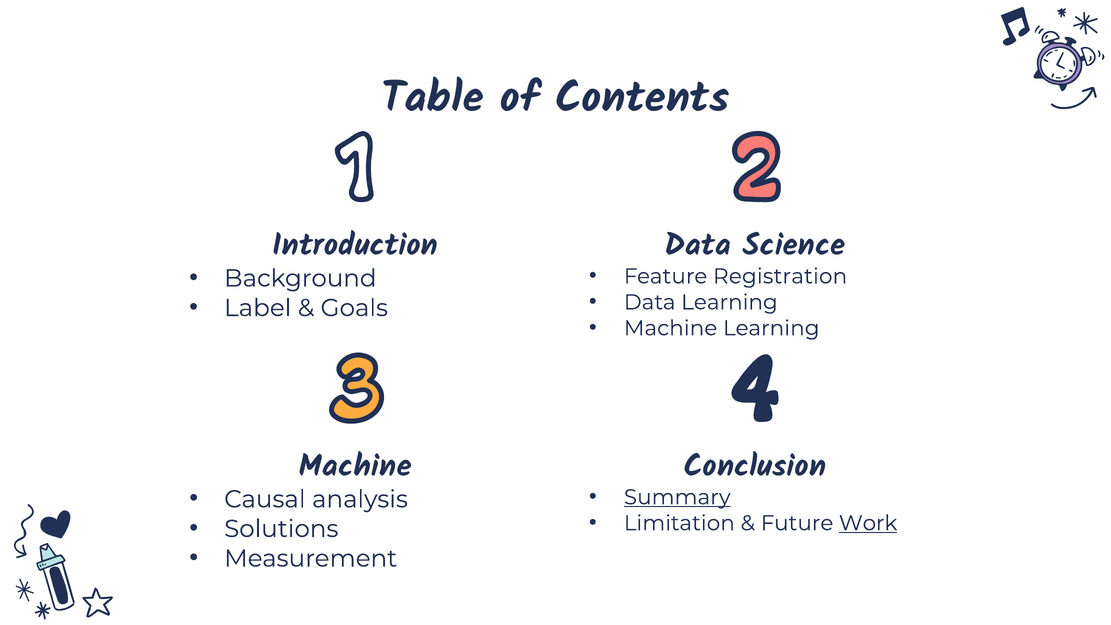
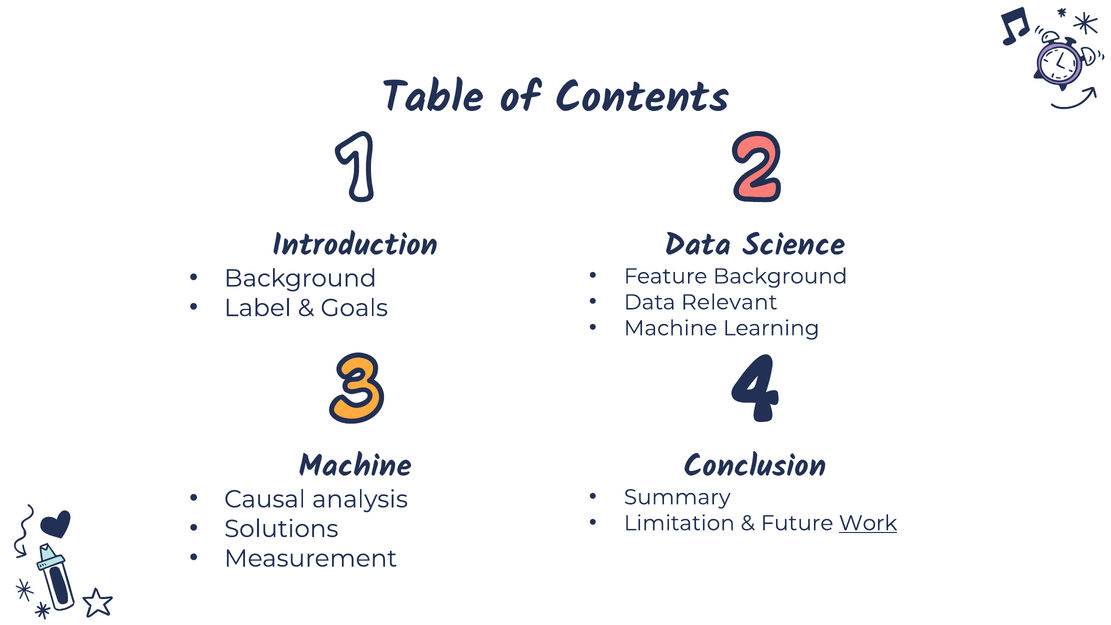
Feature Registration: Registration -> Background
Data Learning: Learning -> Relevant
Summary underline: present -> none
